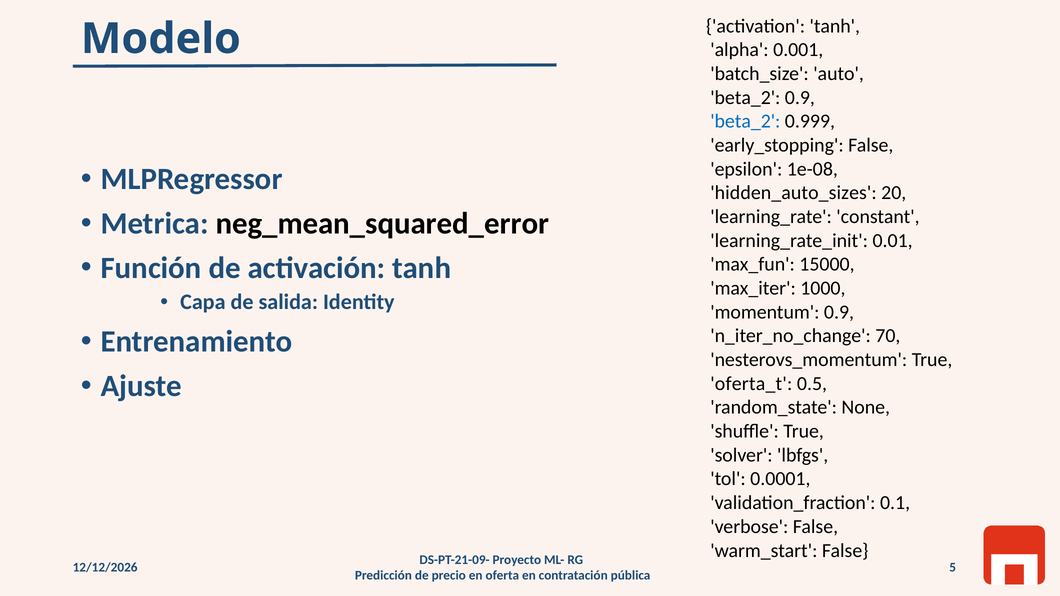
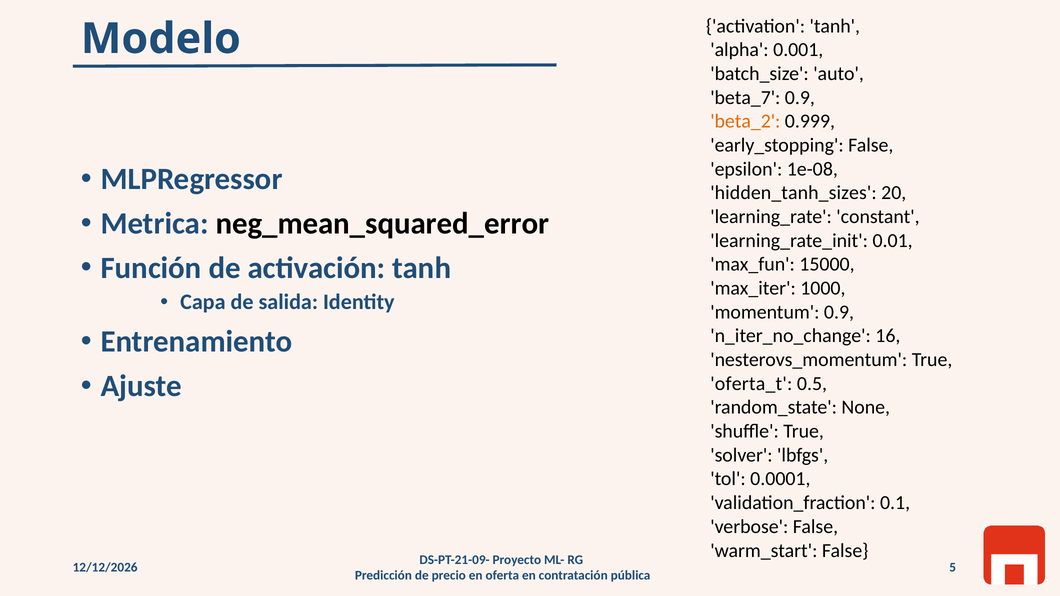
beta_2 at (745, 98): beta_2 -> beta_7
beta_2 at (745, 121) colour: blue -> orange
hidden_auto_sizes: hidden_auto_sizes -> hidden_tanh_sizes
70: 70 -> 16
